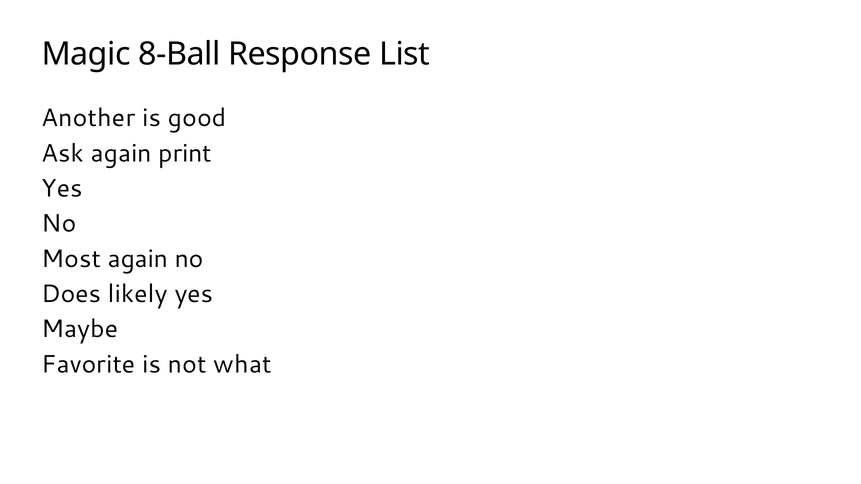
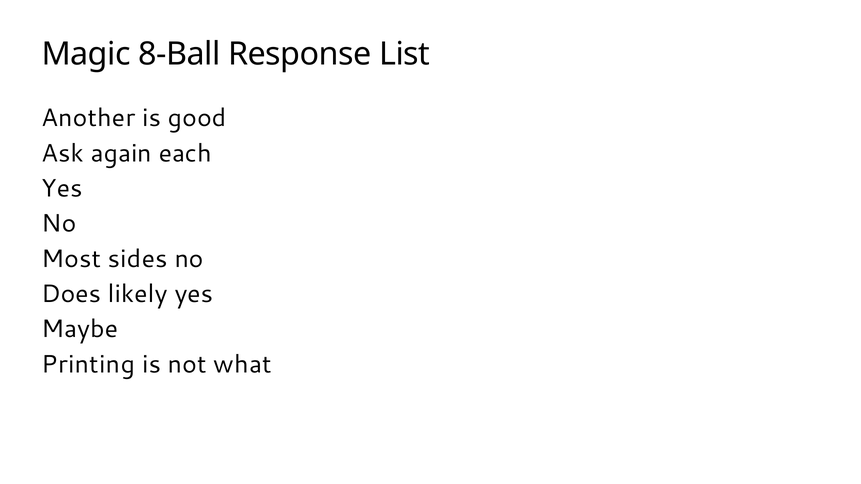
print: print -> each
Most again: again -> sides
Favorite: Favorite -> Printing
